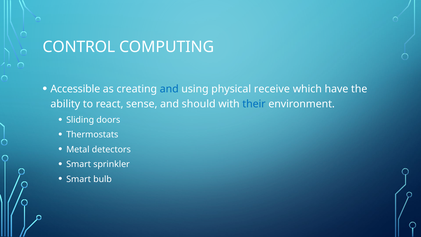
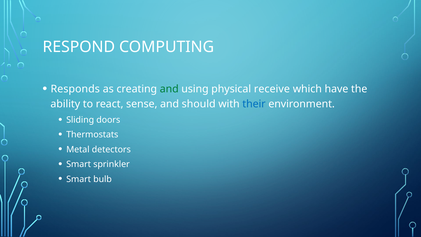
CONTROL: CONTROL -> RESPOND
Accessible: Accessible -> Responds
and at (169, 89) colour: blue -> green
